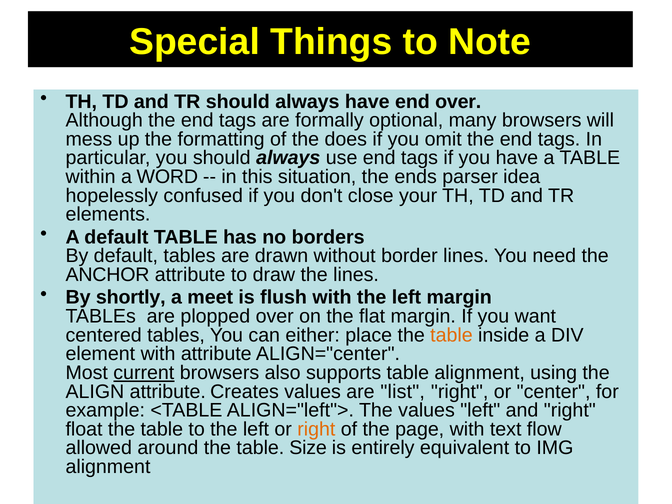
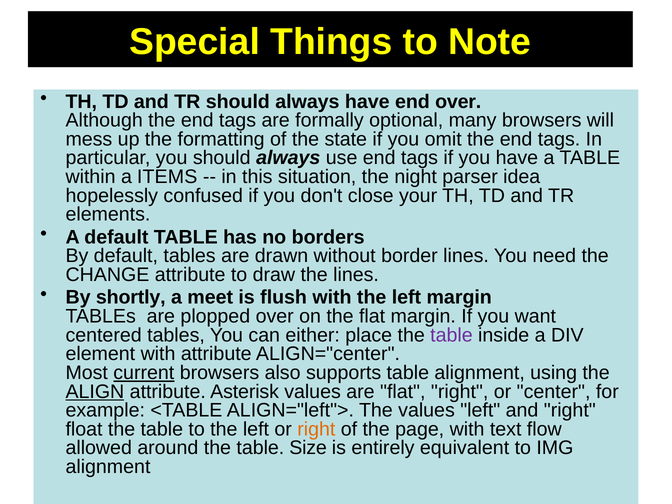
does: does -> state
WORD: WORD -> ITEMS
ends: ends -> night
ANCHOR: ANCHOR -> CHANGE
table at (451, 335) colour: orange -> purple
ALIGN underline: none -> present
Creates: Creates -> Asterisk
are list: list -> flat
